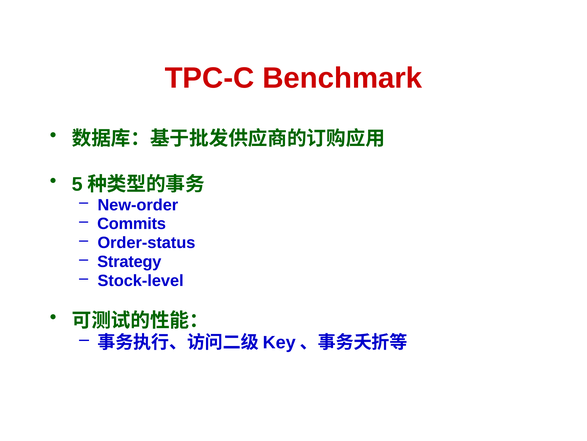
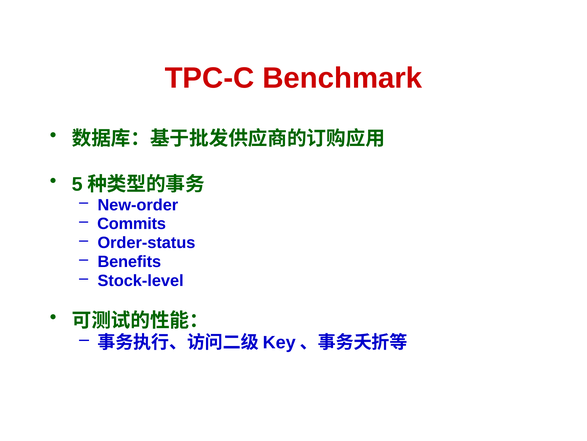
Strategy: Strategy -> Benefits
